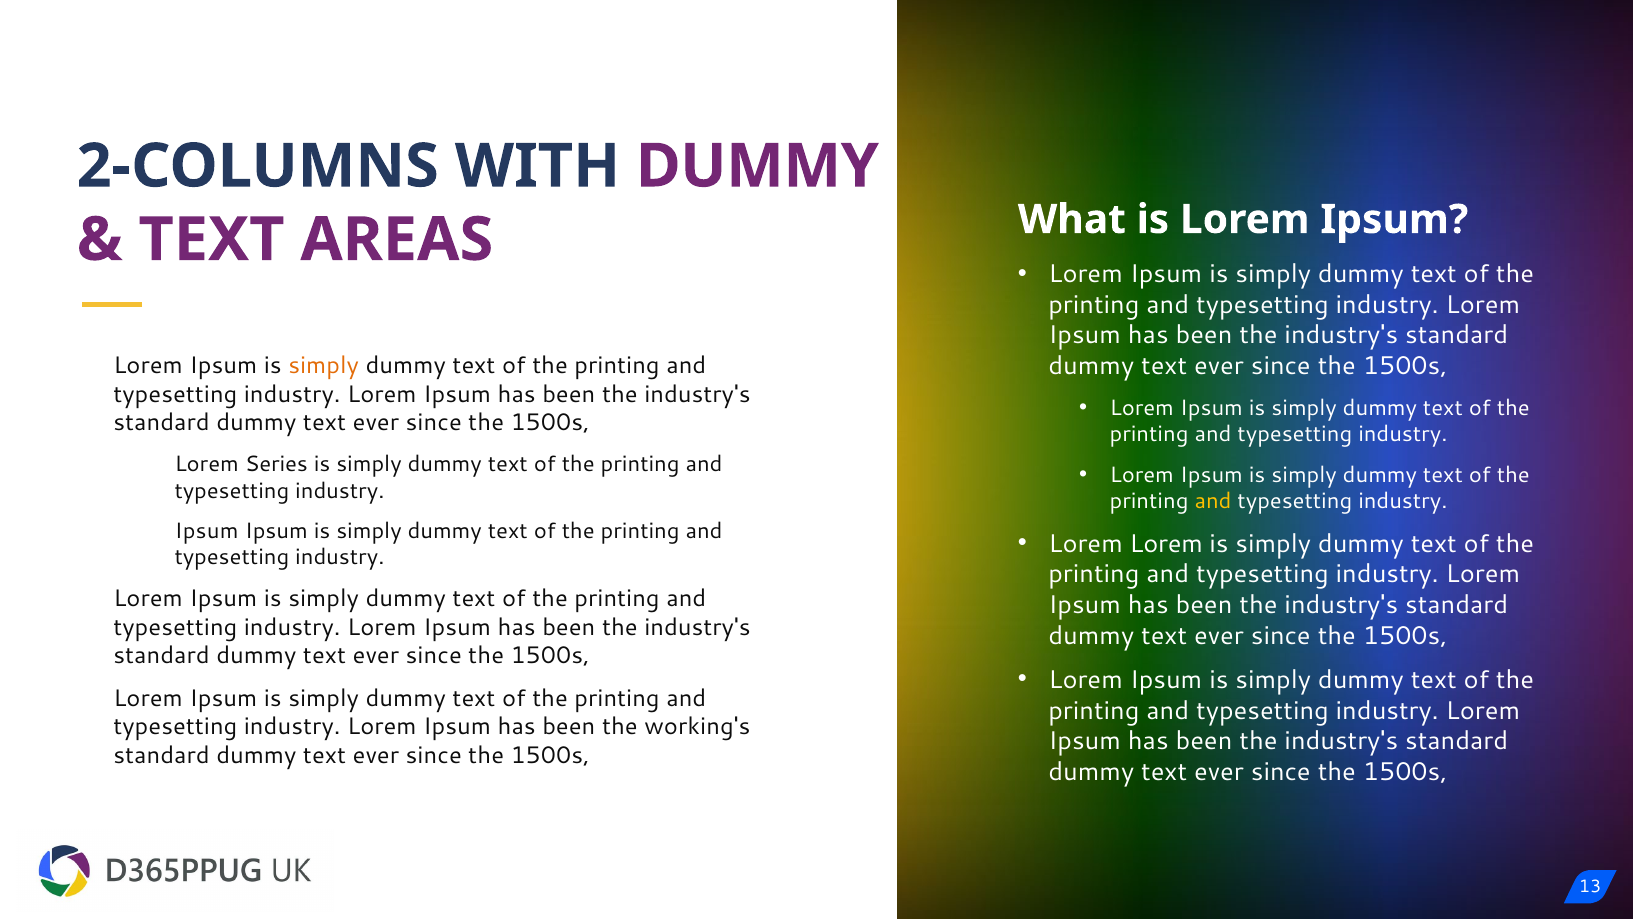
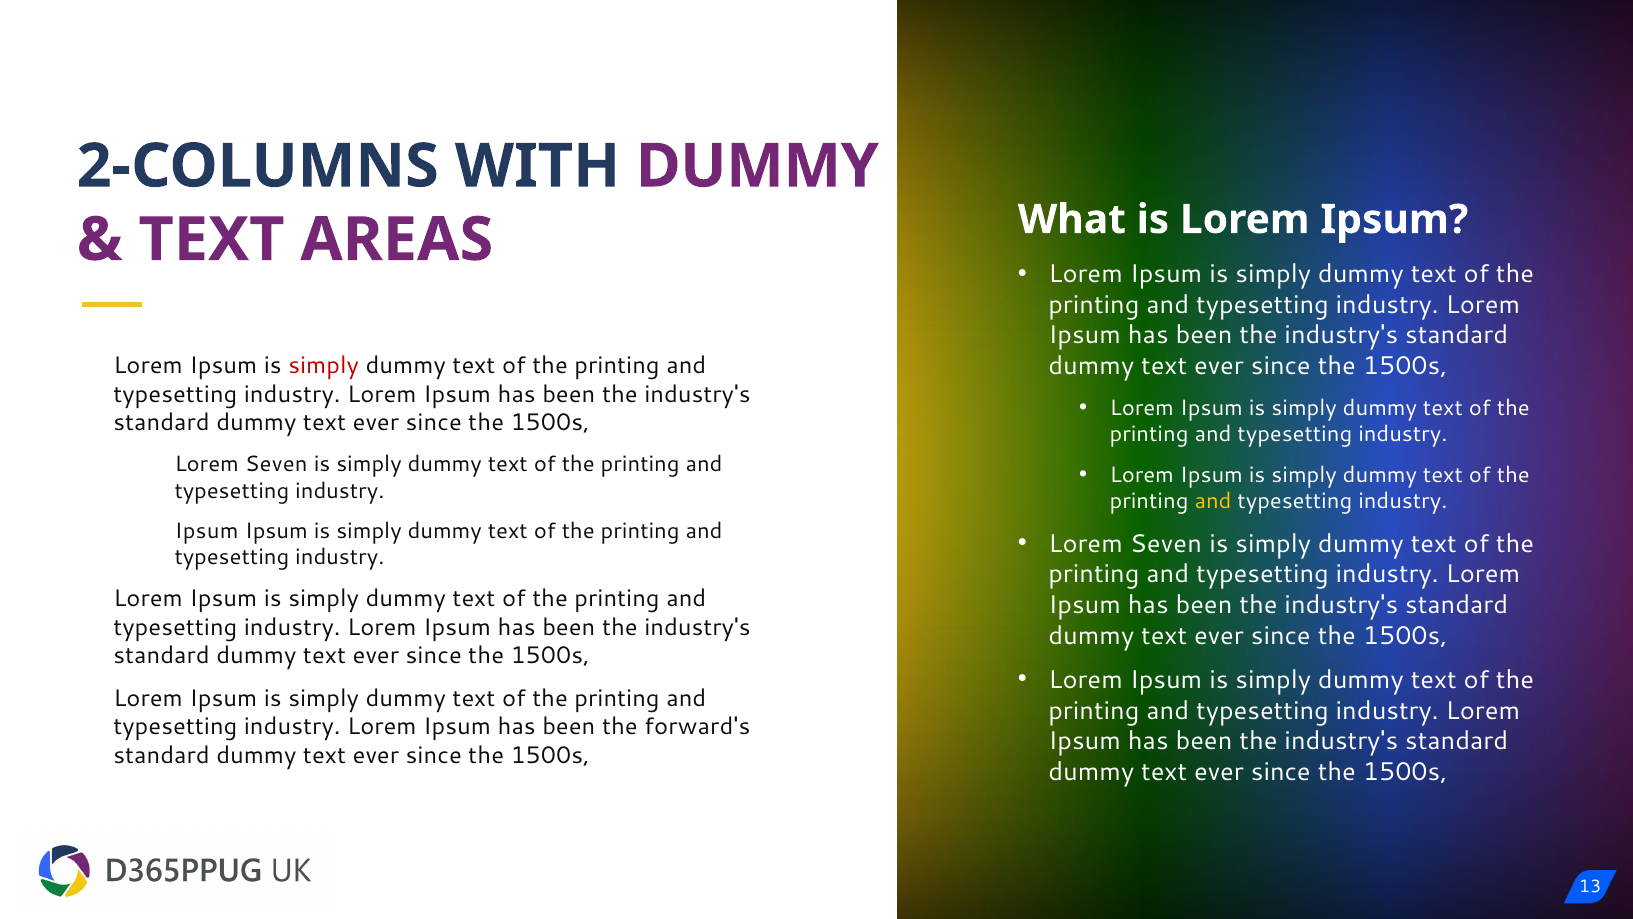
simply at (324, 366) colour: orange -> red
Series at (276, 464): Series -> Seven
Lorem at (1166, 544): Lorem -> Seven
working's: working's -> forward's
